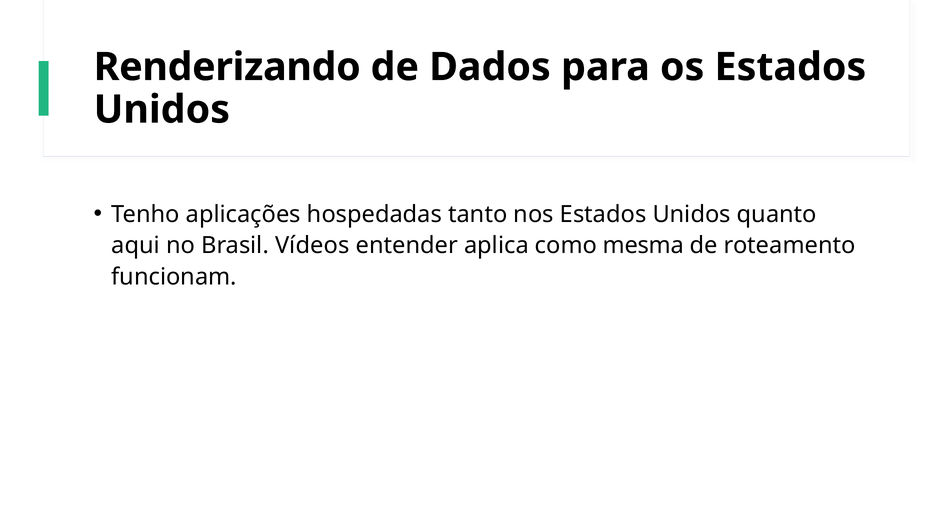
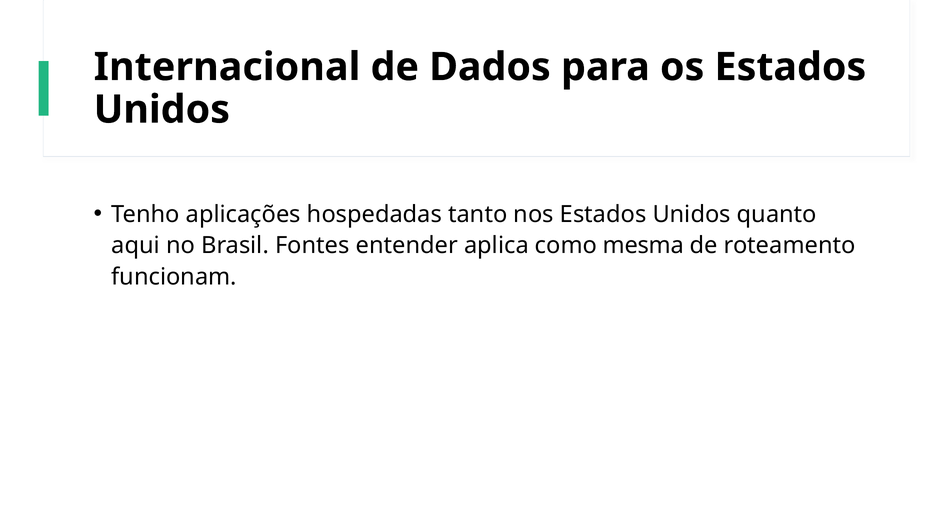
Renderizando: Renderizando -> Internacional
Vídeos: Vídeos -> Fontes
